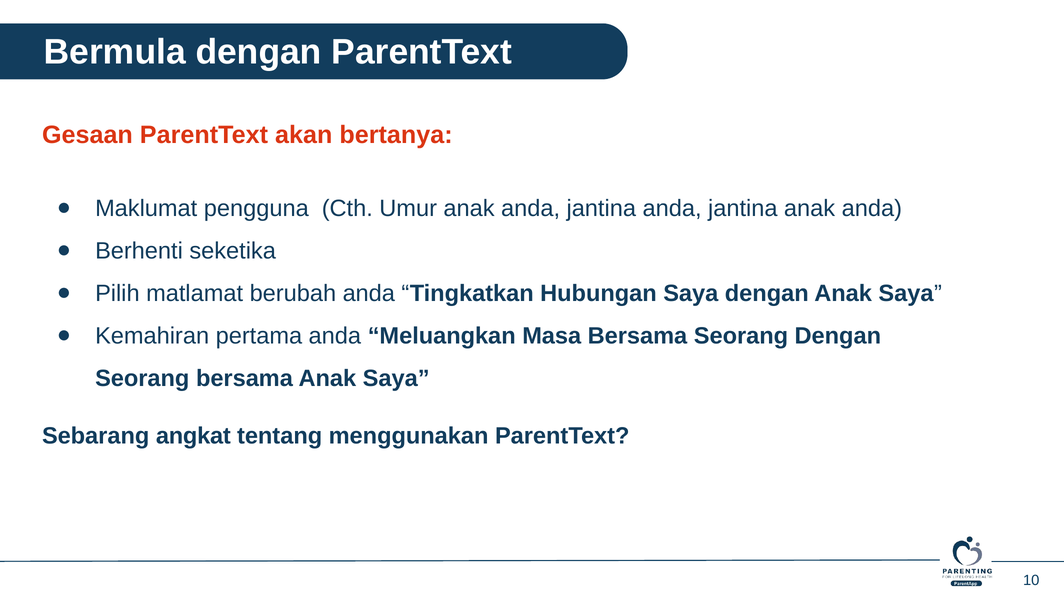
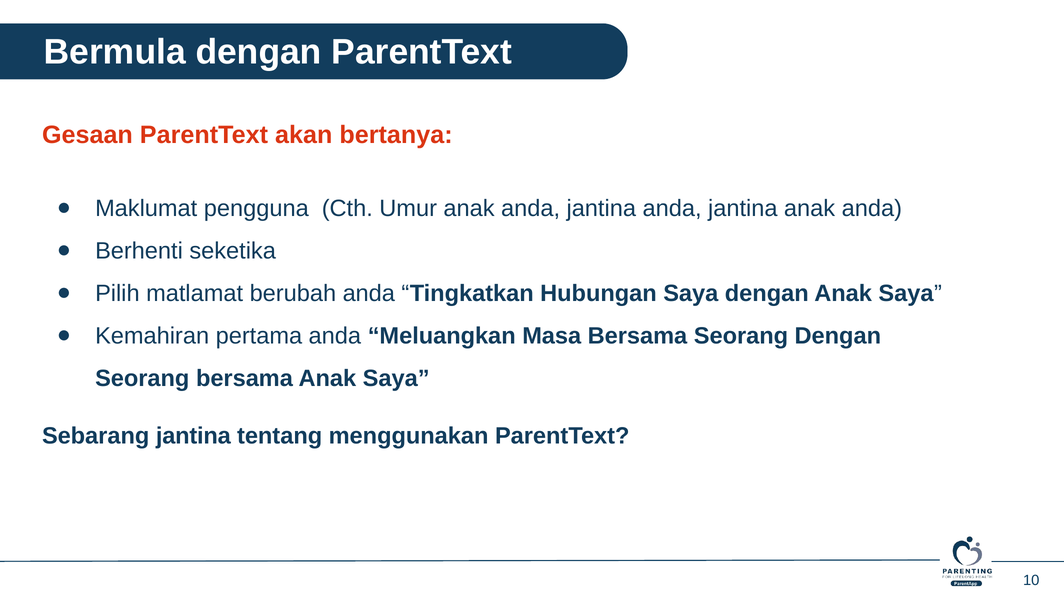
Sebarang angkat: angkat -> jantina
